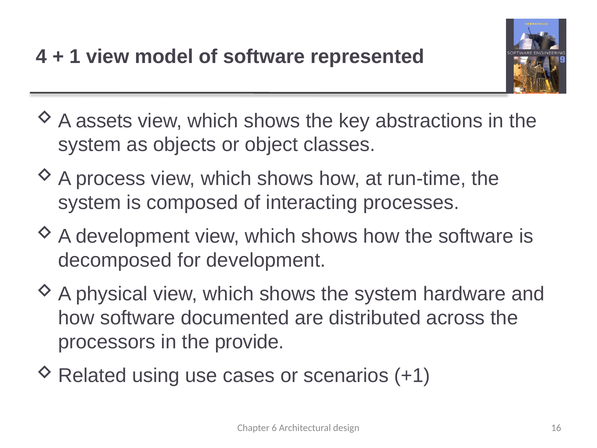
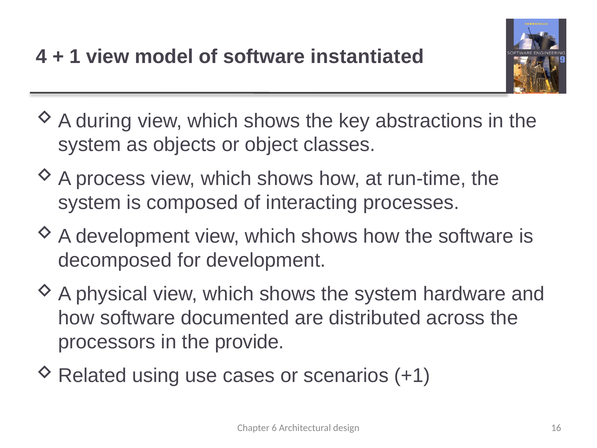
represented: represented -> instantiated
assets: assets -> during
